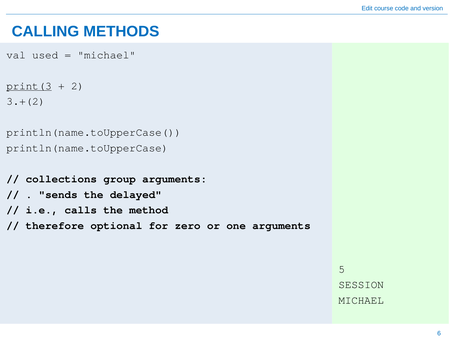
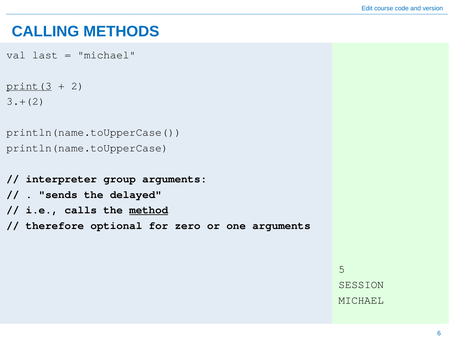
used: used -> last
collections: collections -> interpreter
method underline: none -> present
